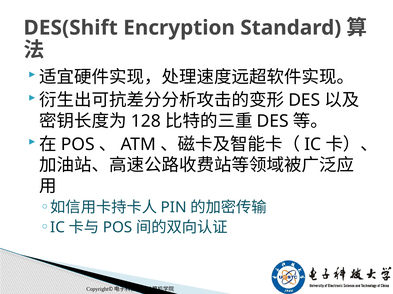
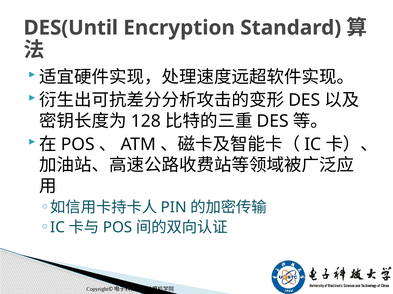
DES(Shift: DES(Shift -> DES(Until
